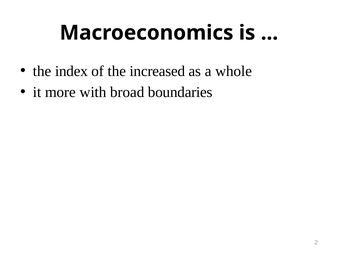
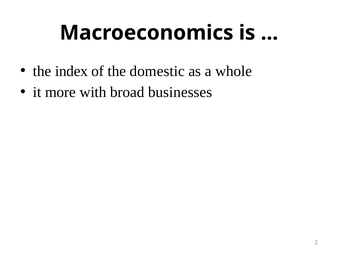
increased: increased -> domestic
boundaries: boundaries -> businesses
